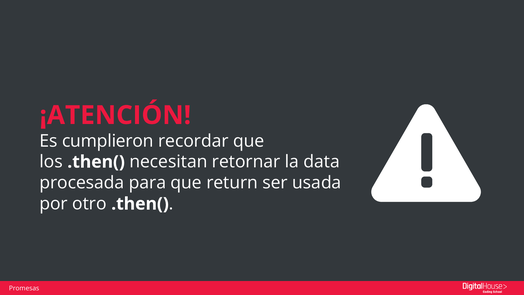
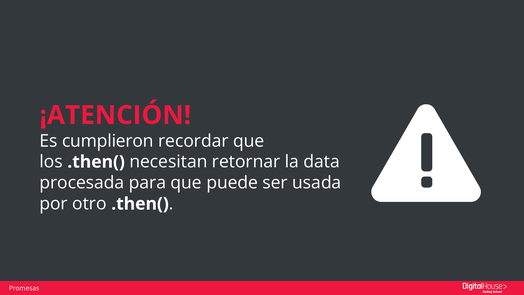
return: return -> puede
